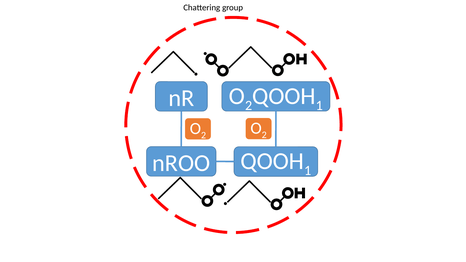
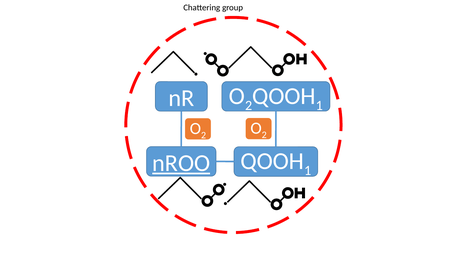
nROO underline: none -> present
